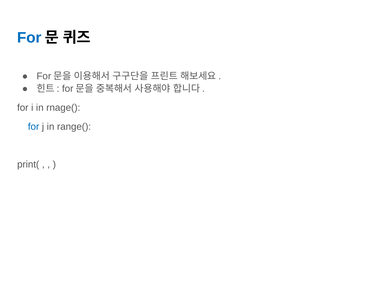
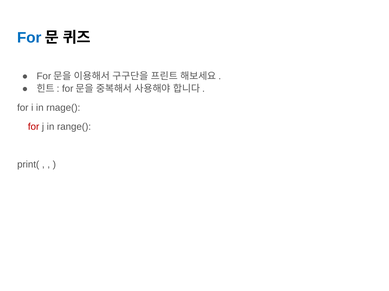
for at (34, 127) colour: blue -> red
